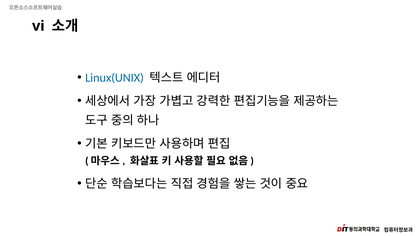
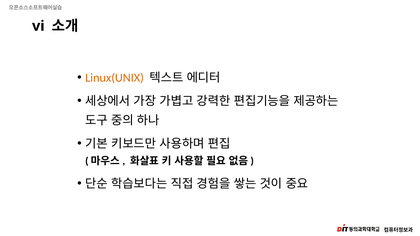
Linux(UNIX colour: blue -> orange
